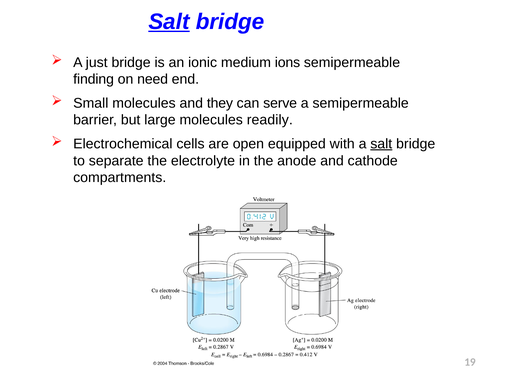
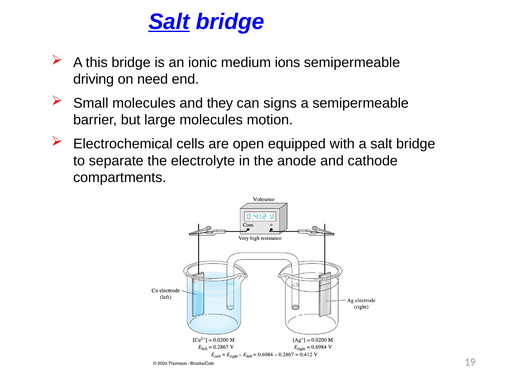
just: just -> this
finding: finding -> driving
serve: serve -> signs
readily: readily -> motion
salt at (381, 144) underline: present -> none
